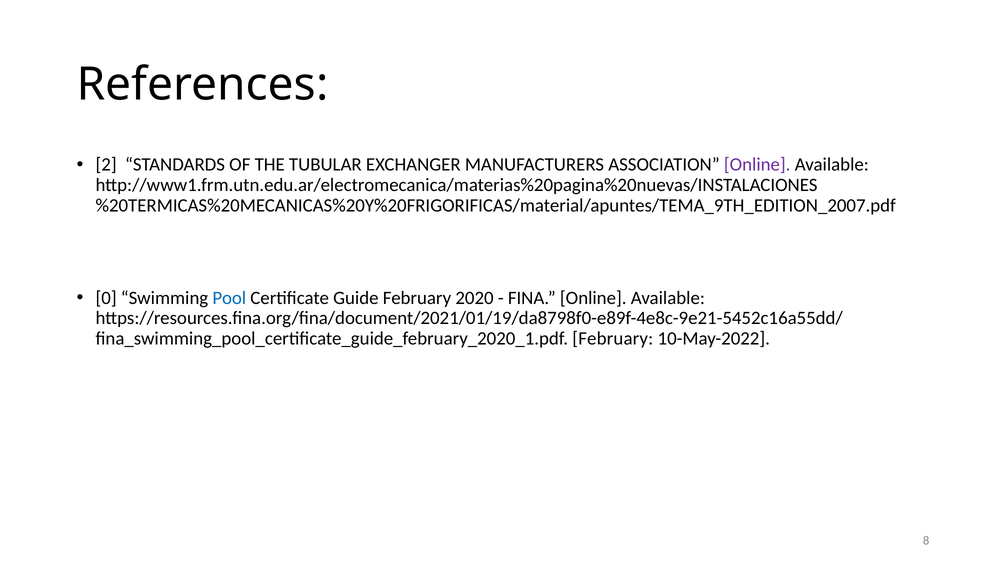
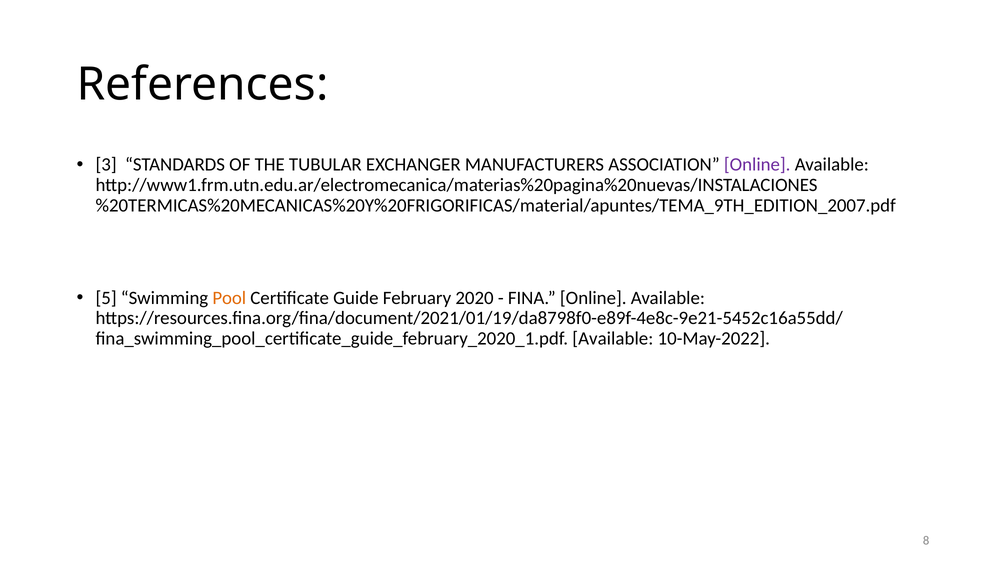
2: 2 -> 3
0: 0 -> 5
Pool colour: blue -> orange
February at (613, 339): February -> Available
